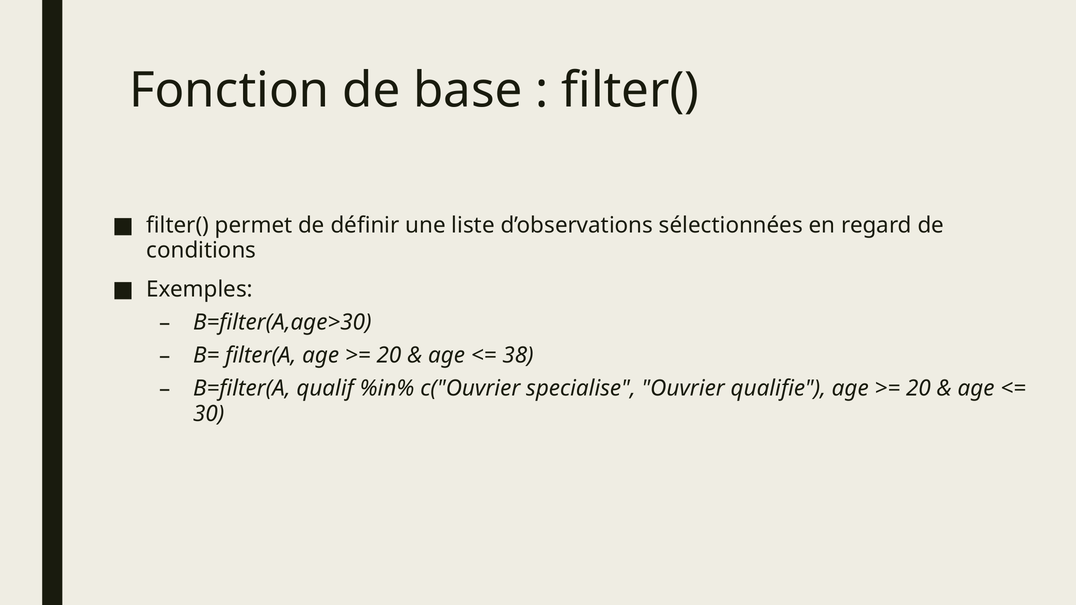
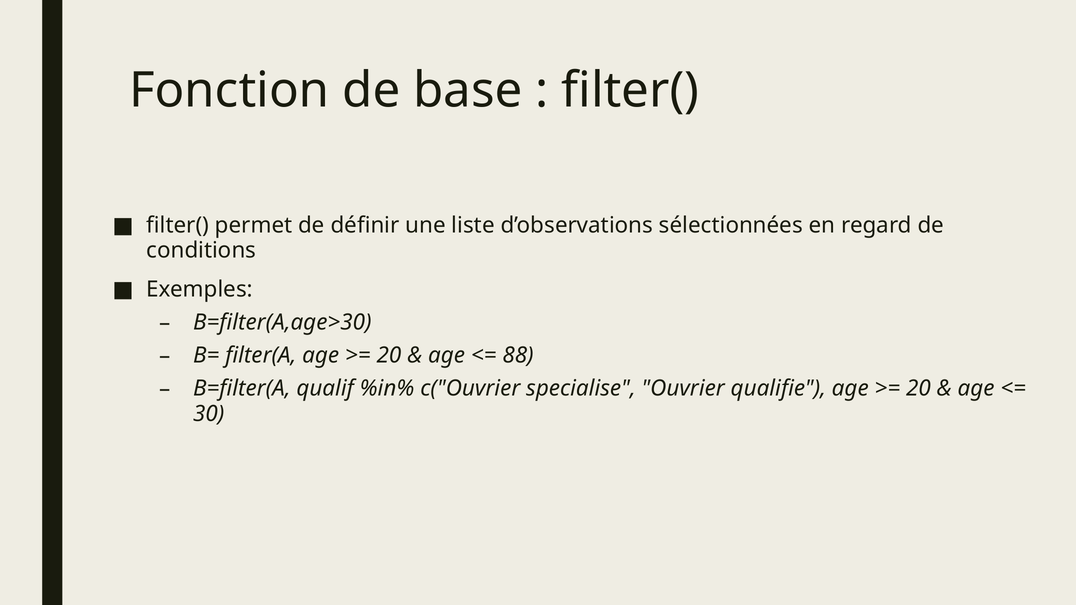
38: 38 -> 88
